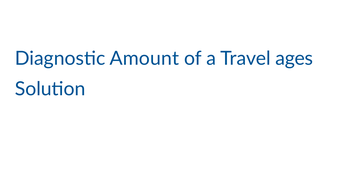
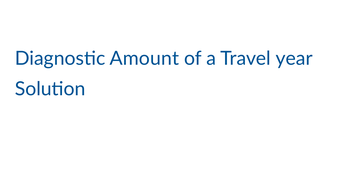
ages: ages -> year
